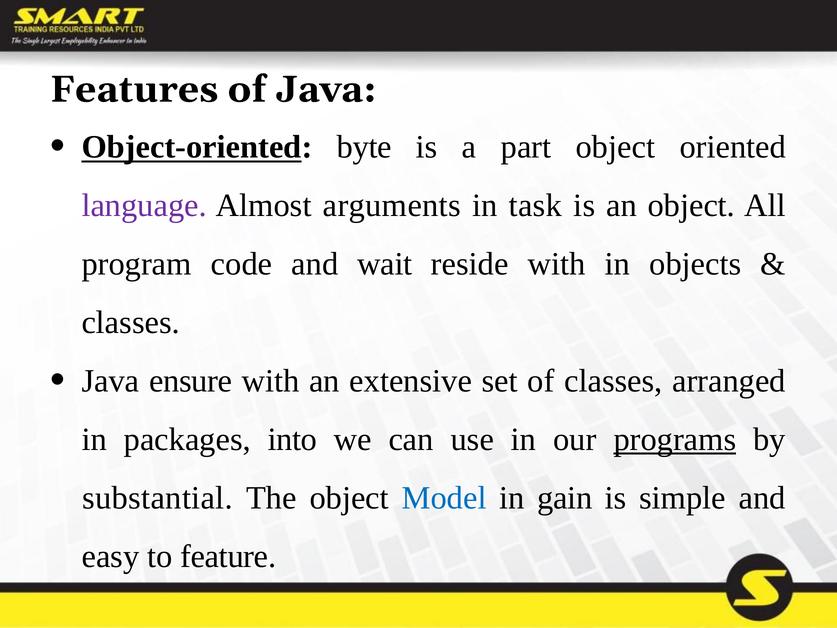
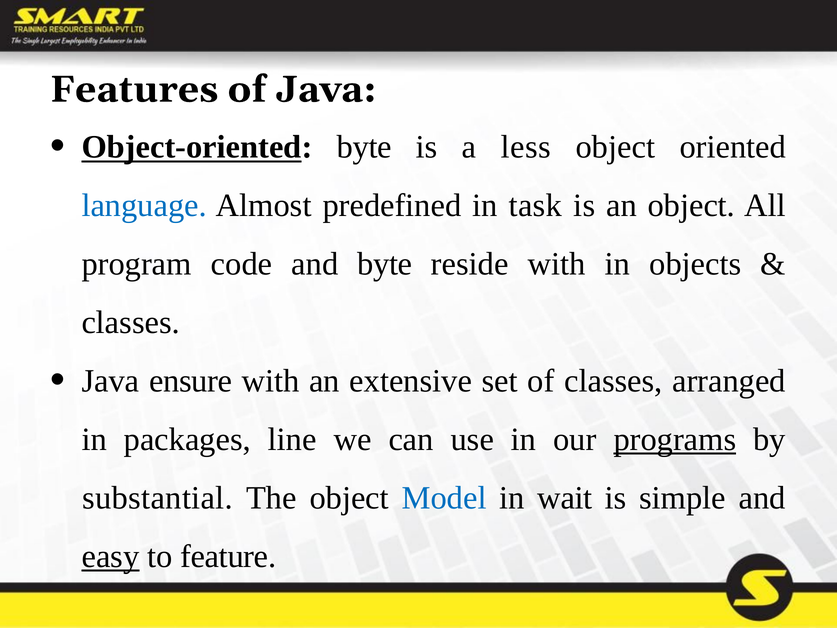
part: part -> less
language colour: purple -> blue
arguments: arguments -> predefined
and wait: wait -> byte
into: into -> line
gain: gain -> wait
easy underline: none -> present
